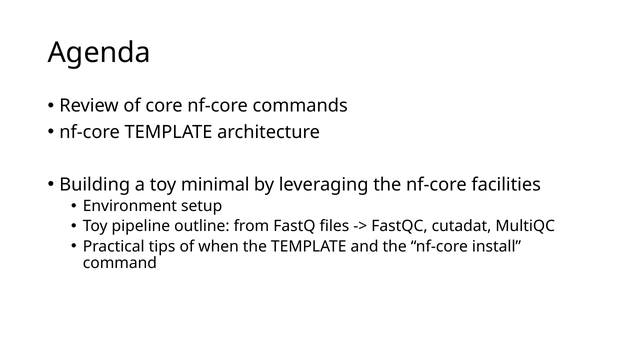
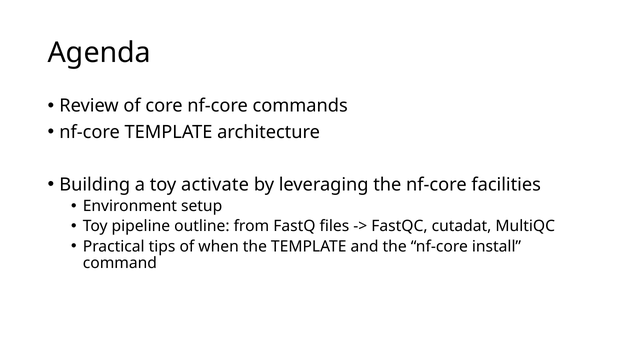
minimal: minimal -> activate
